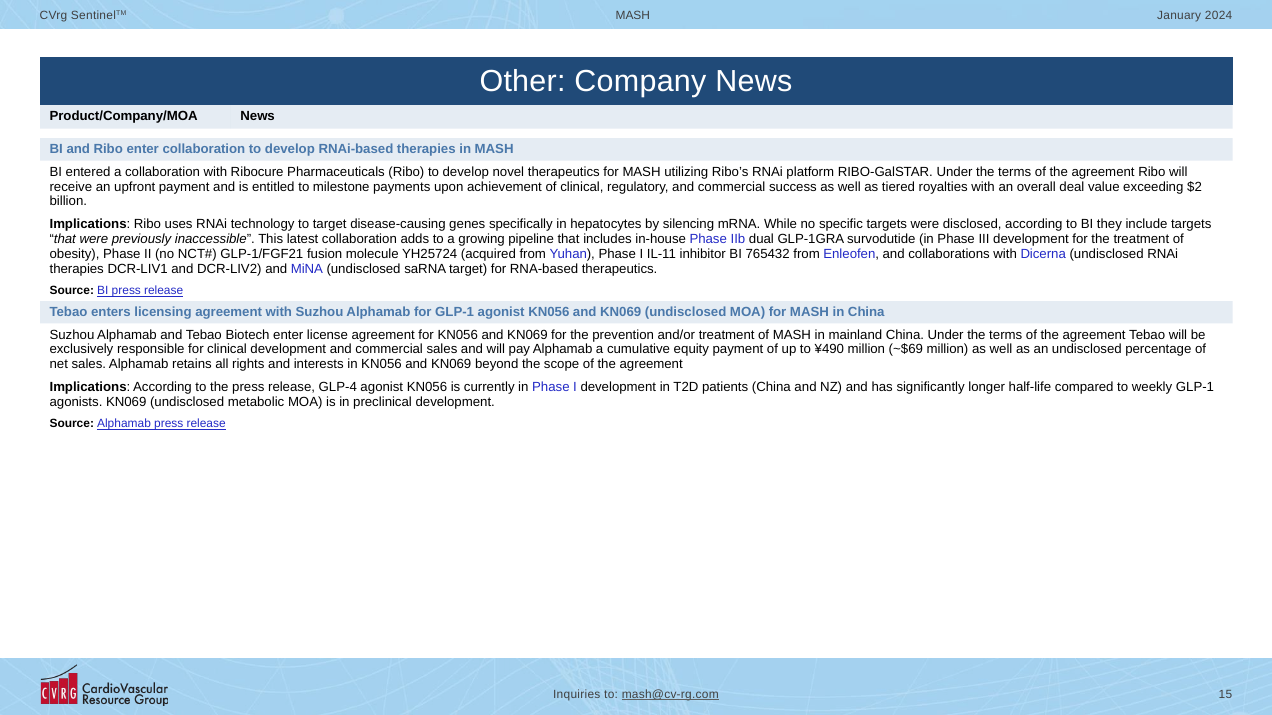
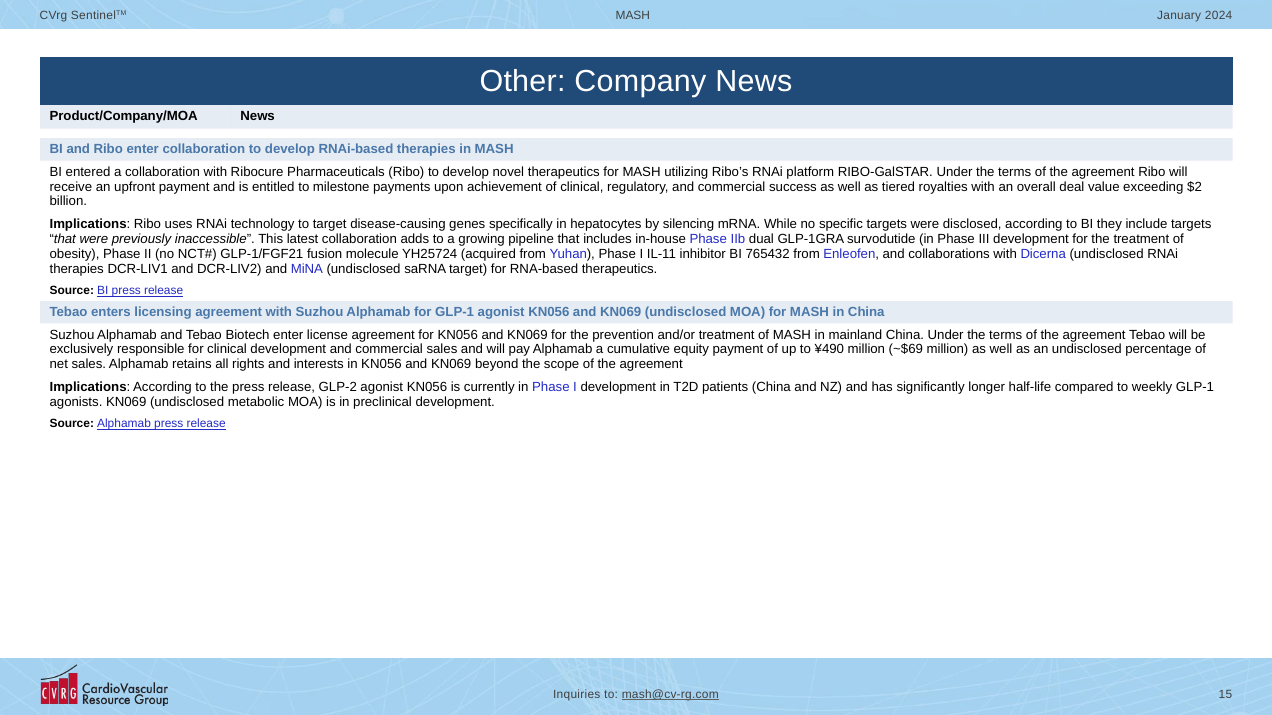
GLP-4: GLP-4 -> GLP-2
